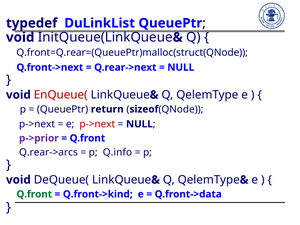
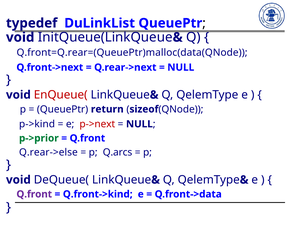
Q.front=Q.rear=(QueuePtr)malloc(struct(QNode: Q.front=Q.rear=(QueuePtr)malloc(struct(QNode -> Q.front=Q.rear=(QueuePtr)malloc(data(QNode
p->next at (37, 124): p->next -> p->kind
p->prior colour: purple -> green
Q.rear->arcs: Q.rear->arcs -> Q.rear->else
Q.info: Q.info -> Q.arcs
Q.front at (34, 194) colour: green -> purple
